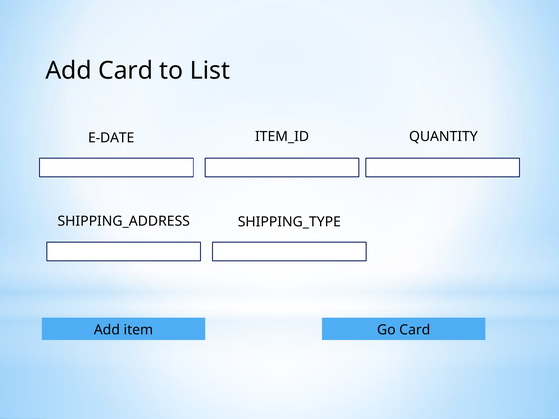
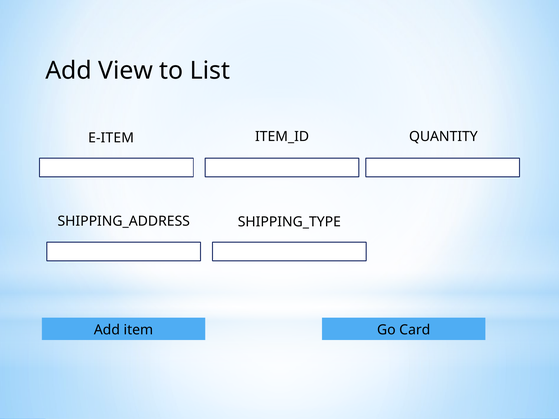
Add Card: Card -> View
E-DATE: E-DATE -> E-ITEM
